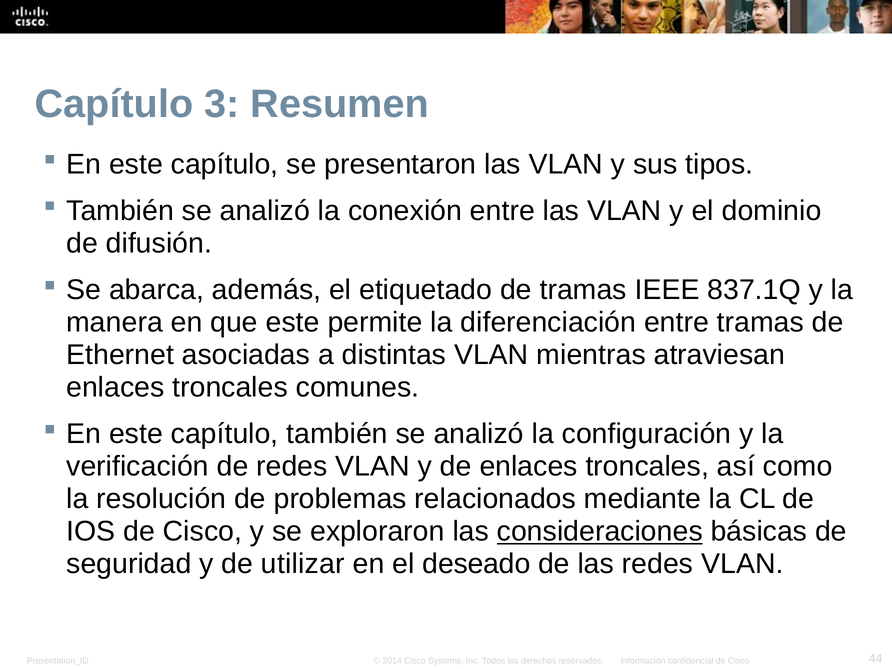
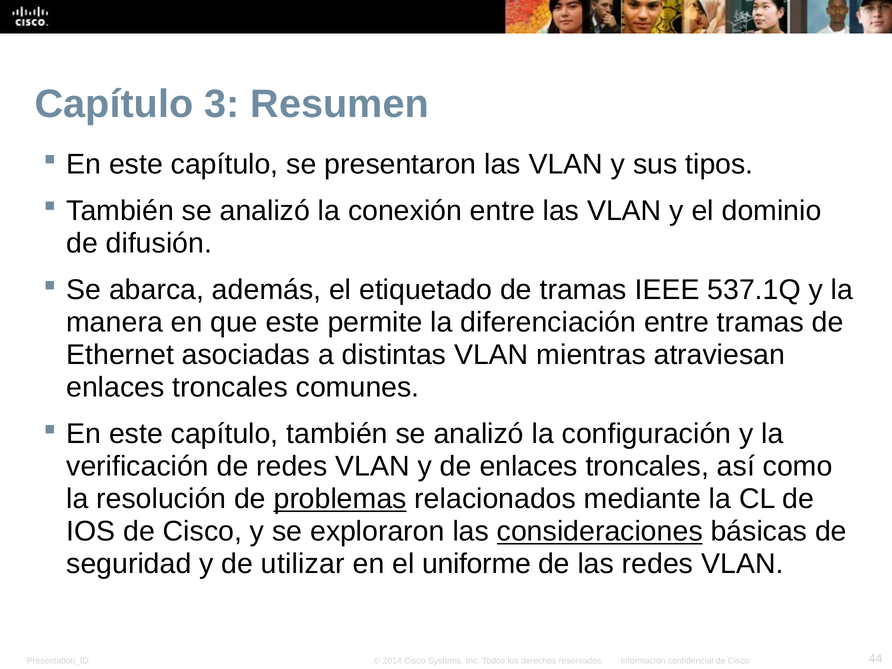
837.1Q: 837.1Q -> 537.1Q
problemas underline: none -> present
deseado: deseado -> uniforme
